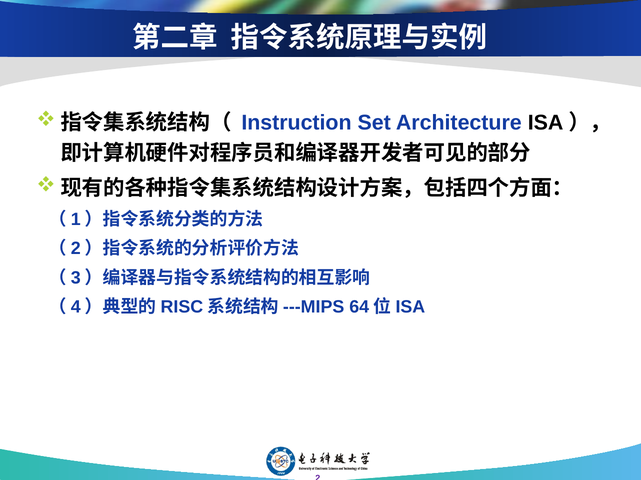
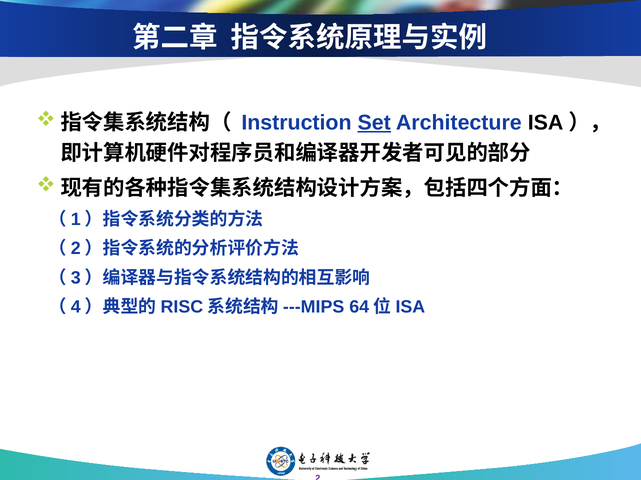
Set underline: none -> present
